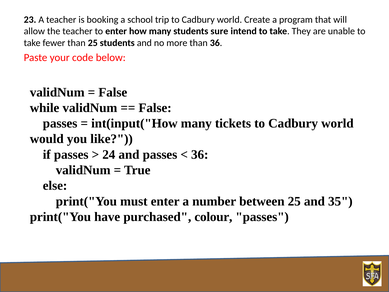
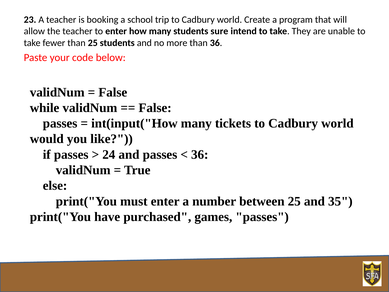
colour: colour -> games
